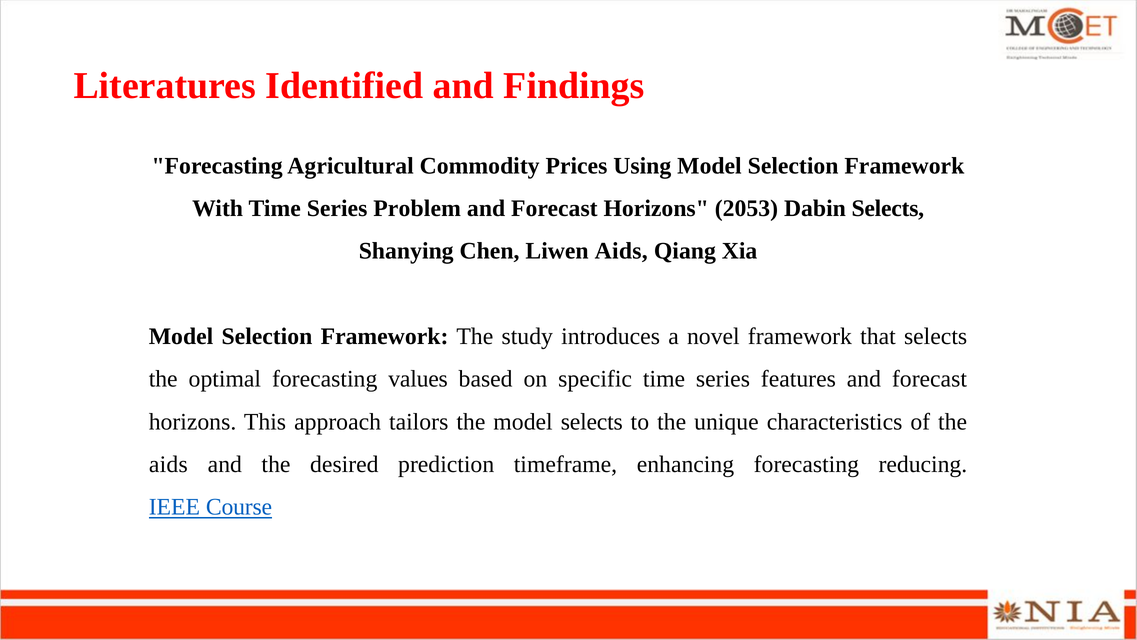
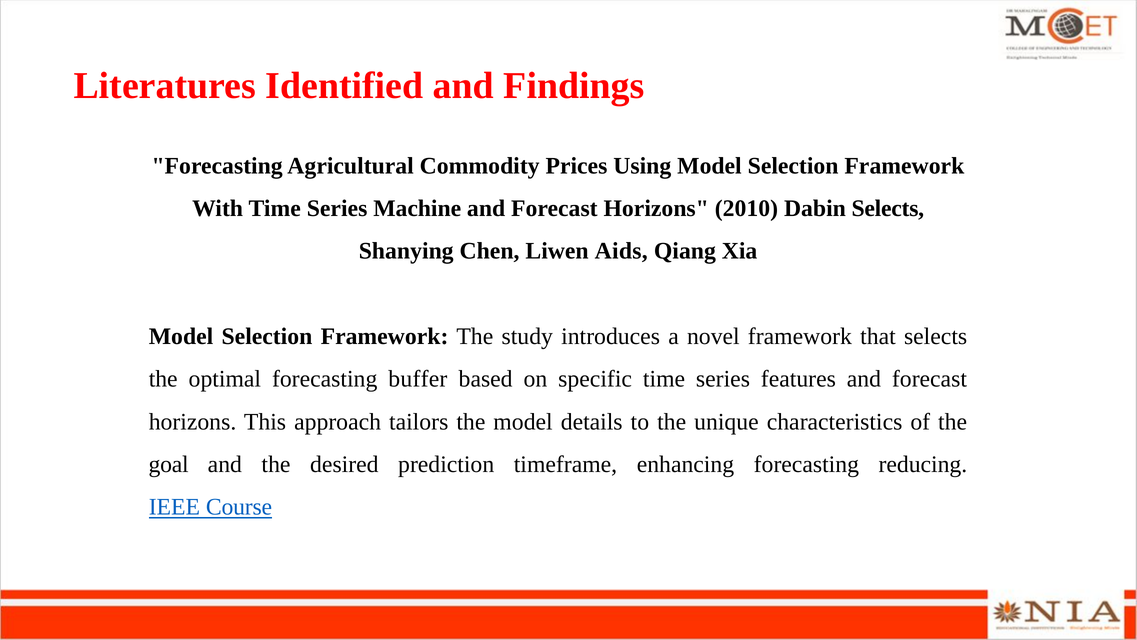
Problem: Problem -> Machine
2053: 2053 -> 2010
values: values -> buffer
model selects: selects -> details
aids at (168, 464): aids -> goal
